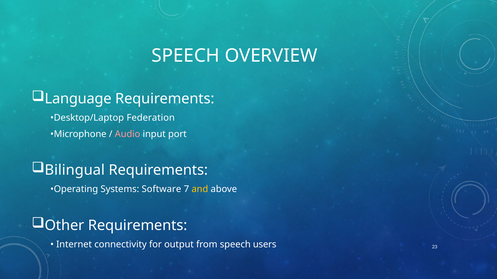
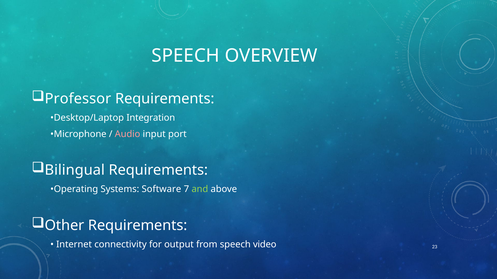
Language: Language -> Professor
Federation: Federation -> Integration
and colour: yellow -> light green
users: users -> video
